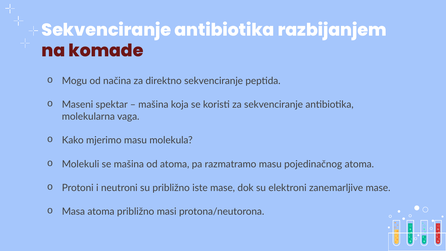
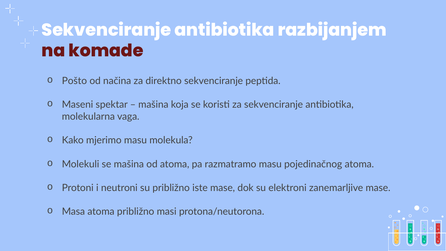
Mogu: Mogu -> Pošto
